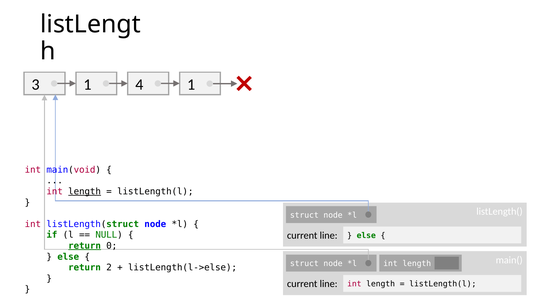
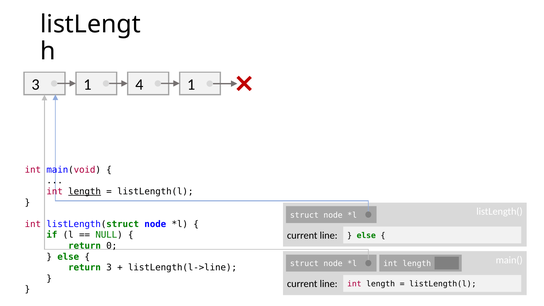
return at (85, 246) underline: present -> none
return 2: 2 -> 3
listLength(l->else: listLength(l->else -> listLength(l->line
